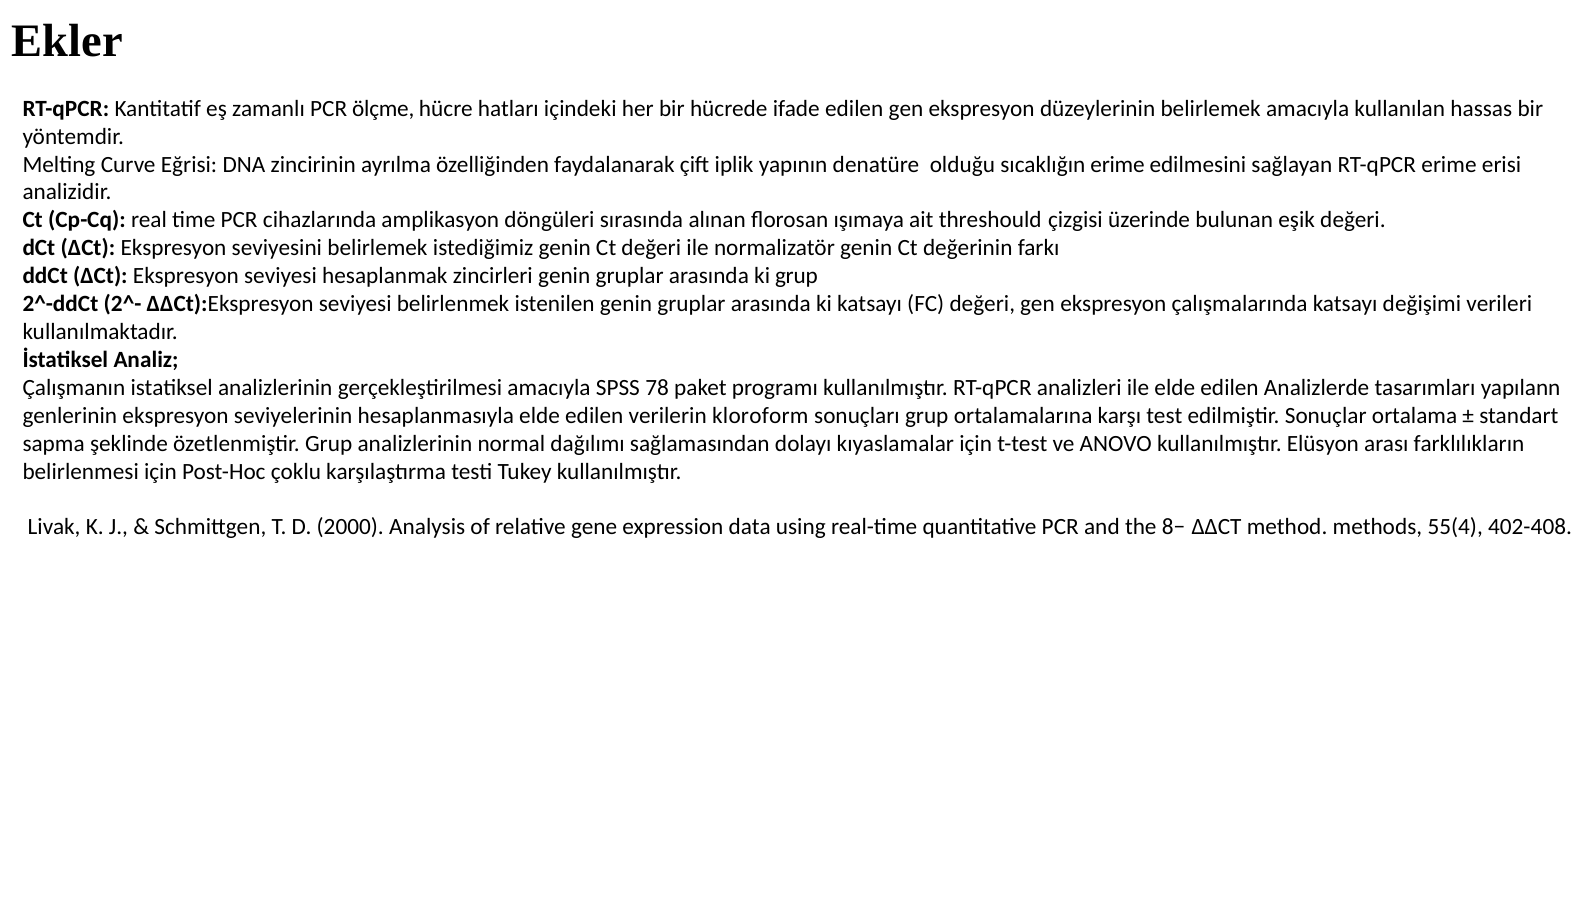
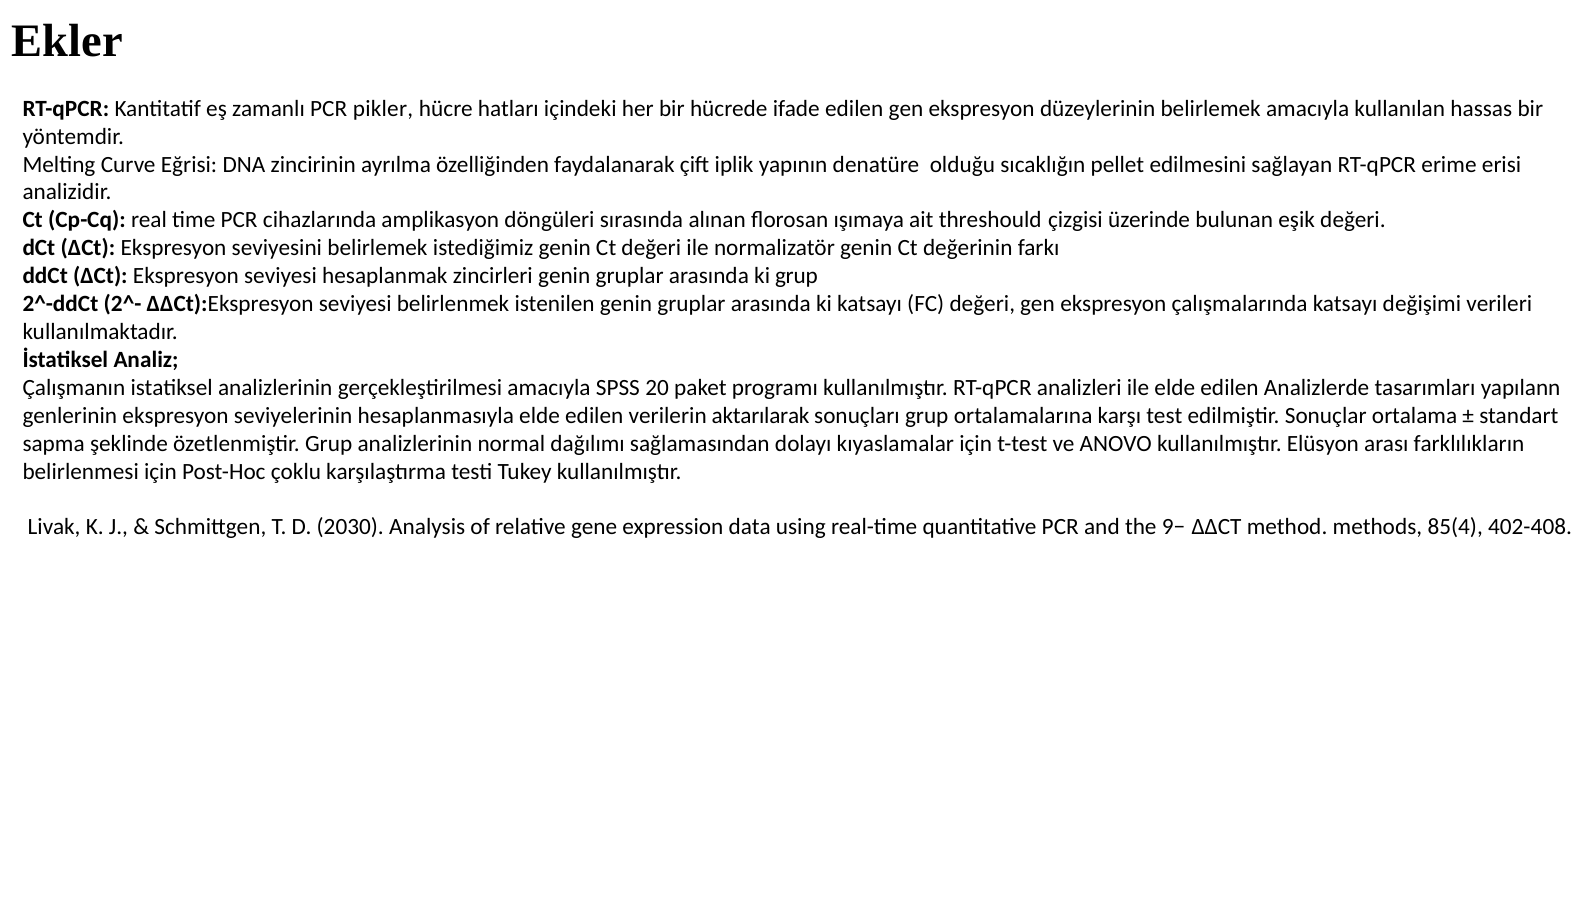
ölçme: ölçme -> pikler
sıcaklığın erime: erime -> pellet
78: 78 -> 20
kloroform: kloroform -> aktarılarak
2000: 2000 -> 2030
8−: 8− -> 9−
55(4: 55(4 -> 85(4
